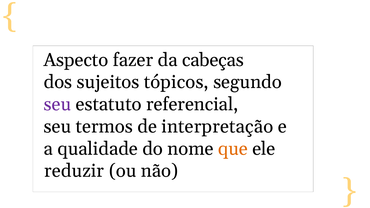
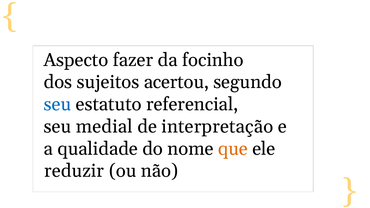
cabeças: cabeças -> focinho
tópicos: tópicos -> acertou
seu at (57, 104) colour: purple -> blue
termos: termos -> medial
